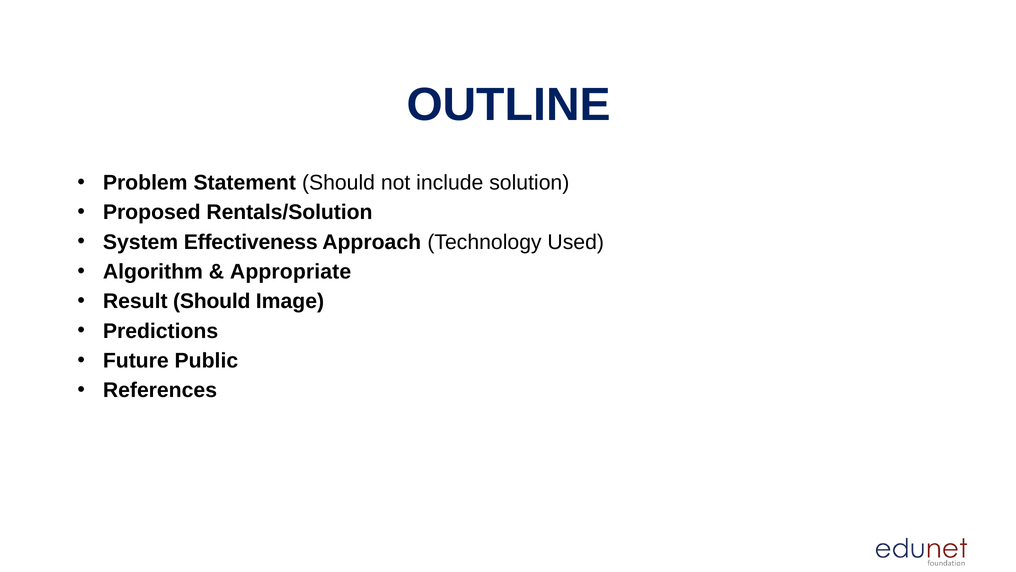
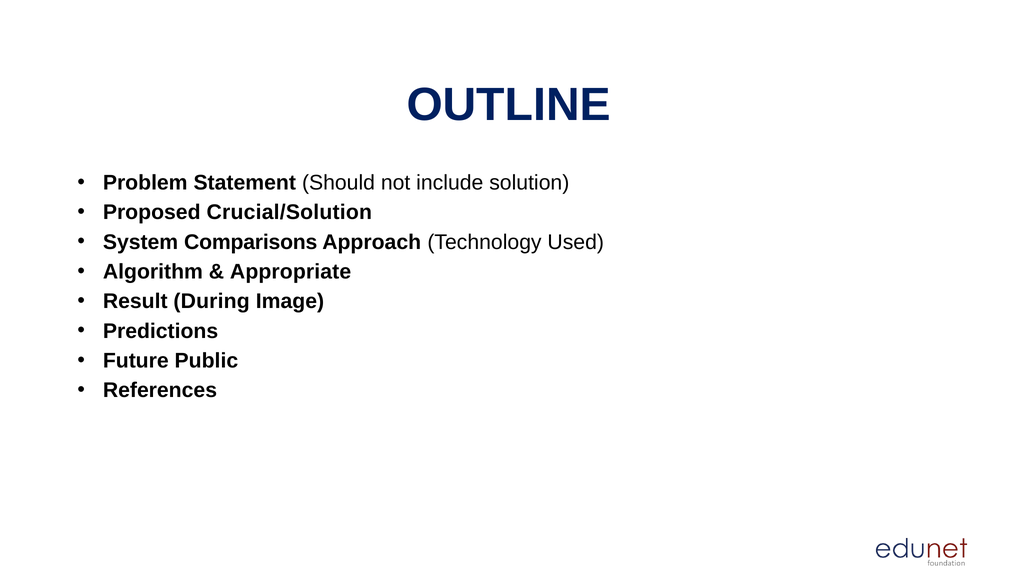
Rentals/Solution: Rentals/Solution -> Crucial/Solution
Effectiveness: Effectiveness -> Comparisons
Result Should: Should -> During
